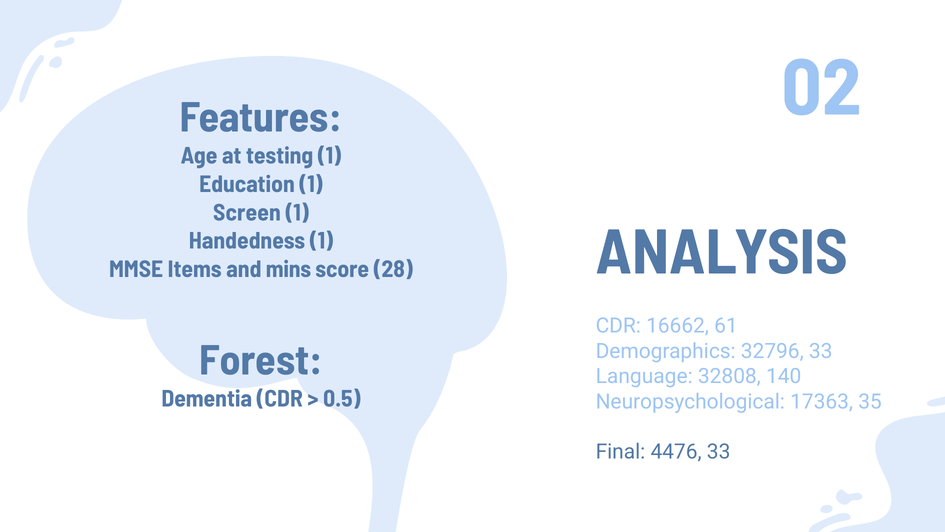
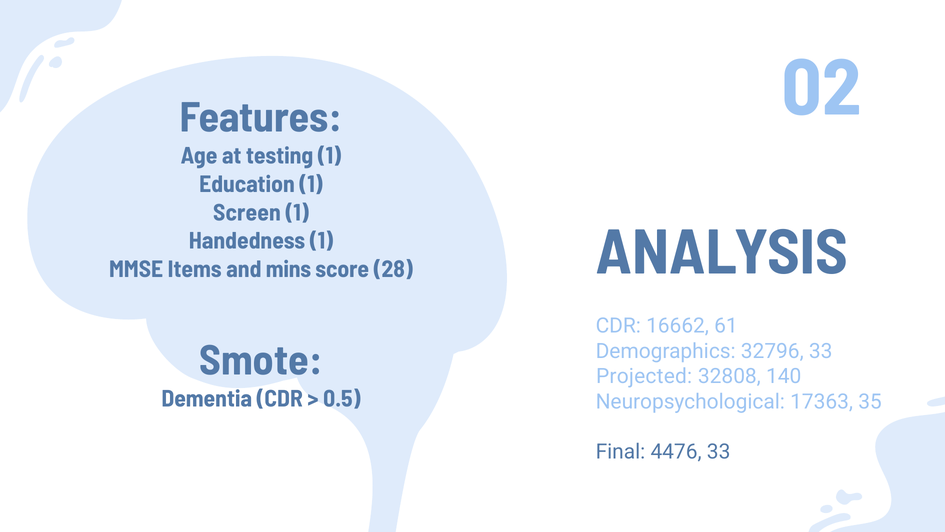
Forest: Forest -> Smote
Language: Language -> Projected
